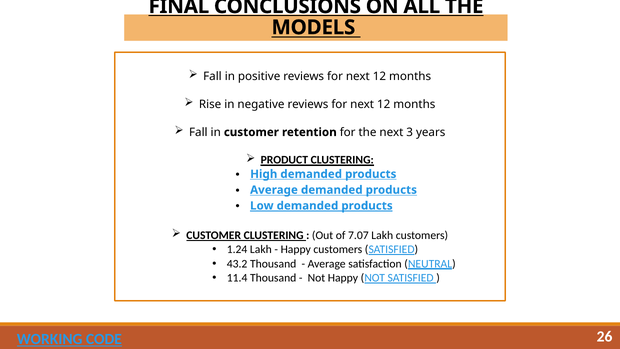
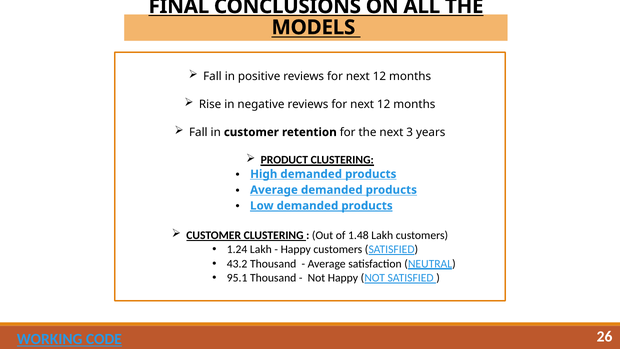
7.07: 7.07 -> 1.48
11.4: 11.4 -> 95.1
